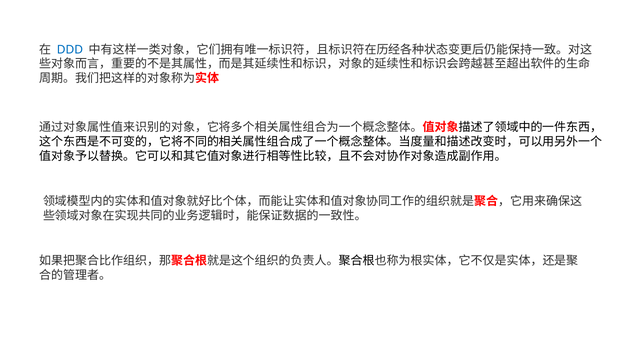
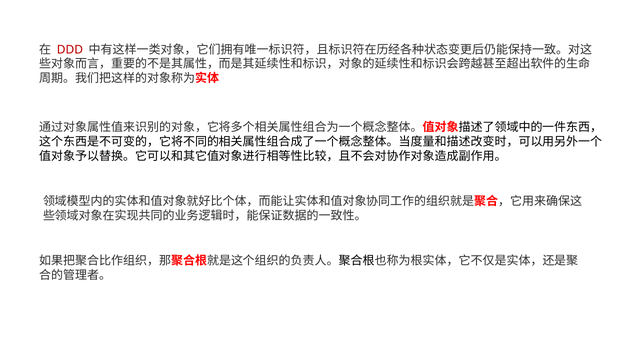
DDD colour: blue -> red
